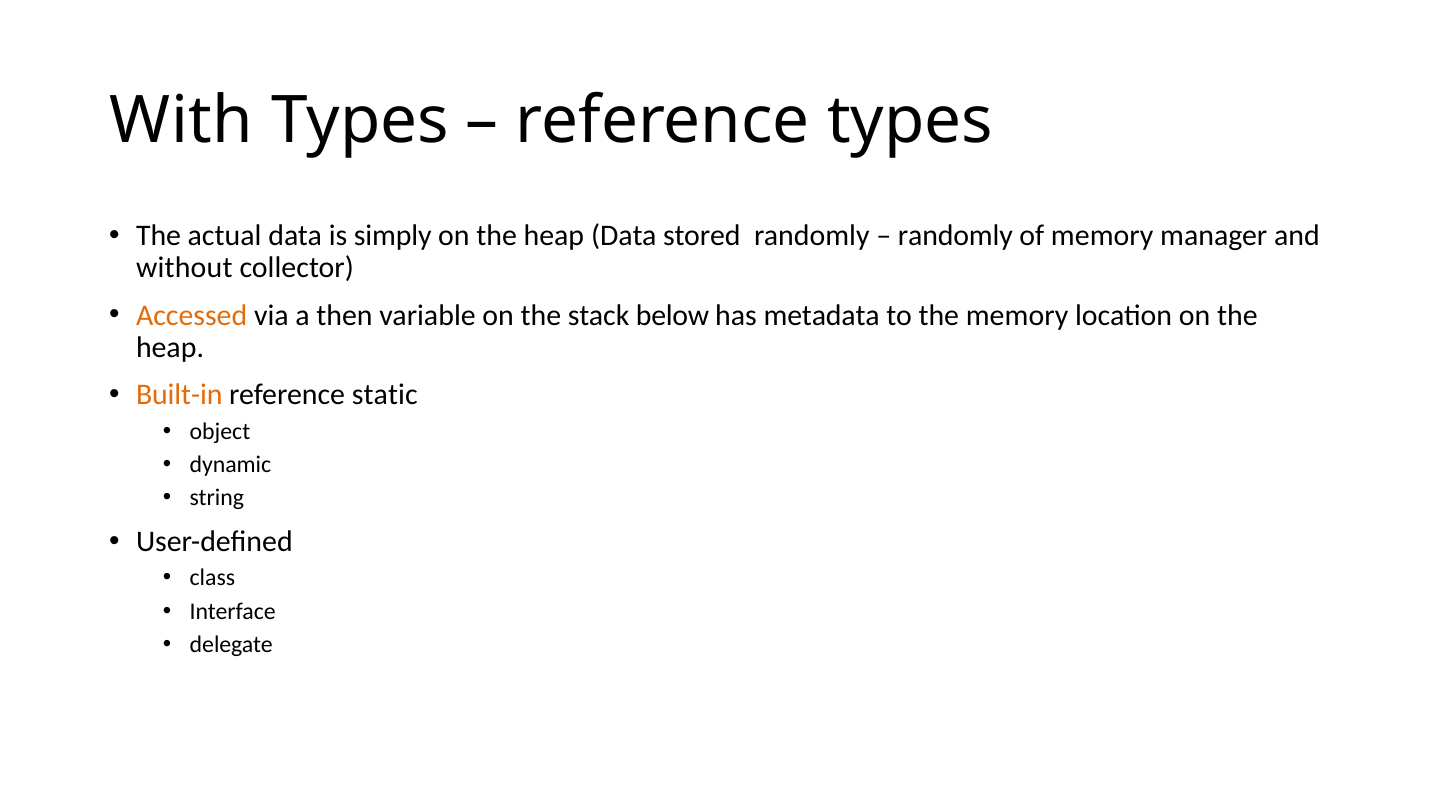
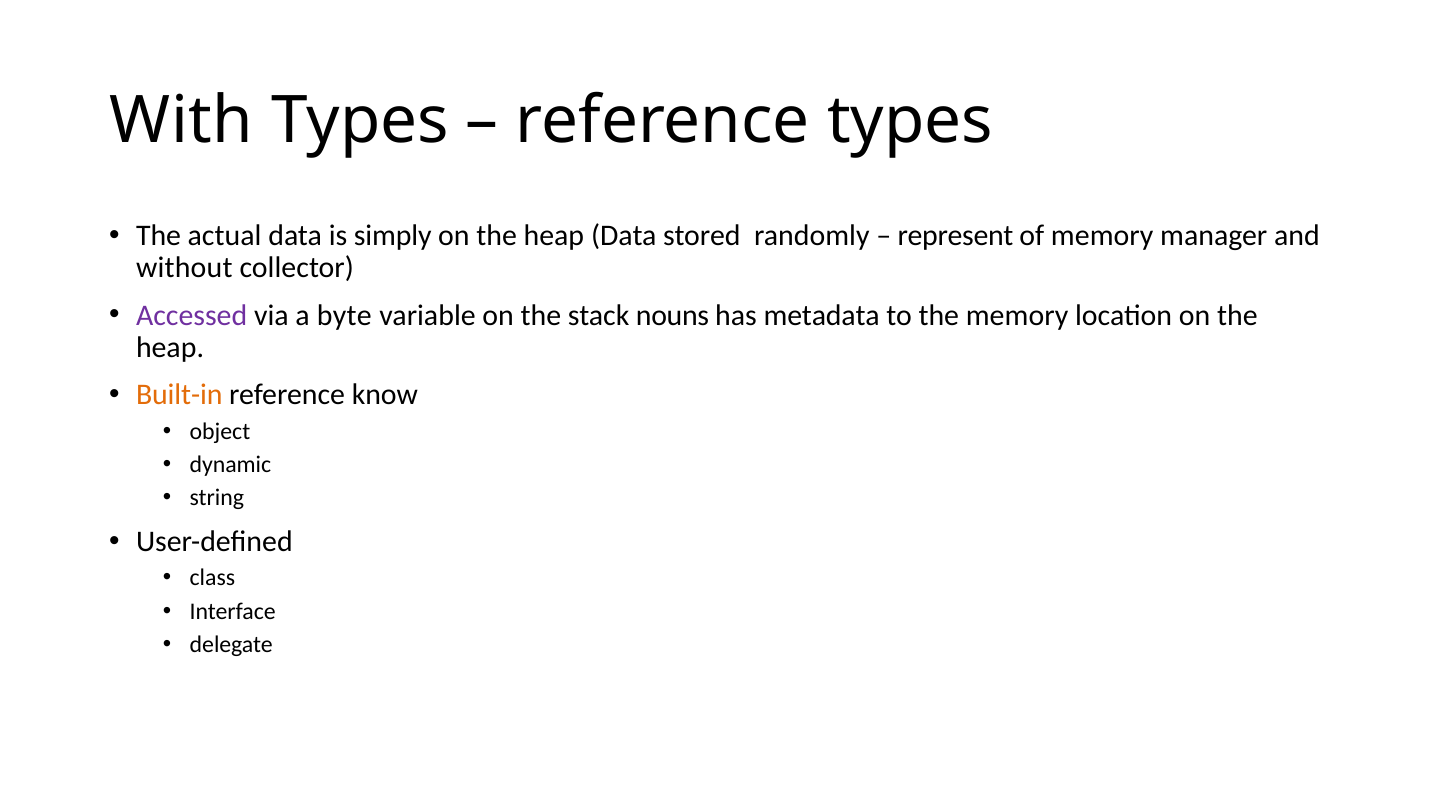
randomly at (955, 236): randomly -> represent
Accessed colour: orange -> purple
then: then -> byte
below: below -> nouns
static: static -> know
